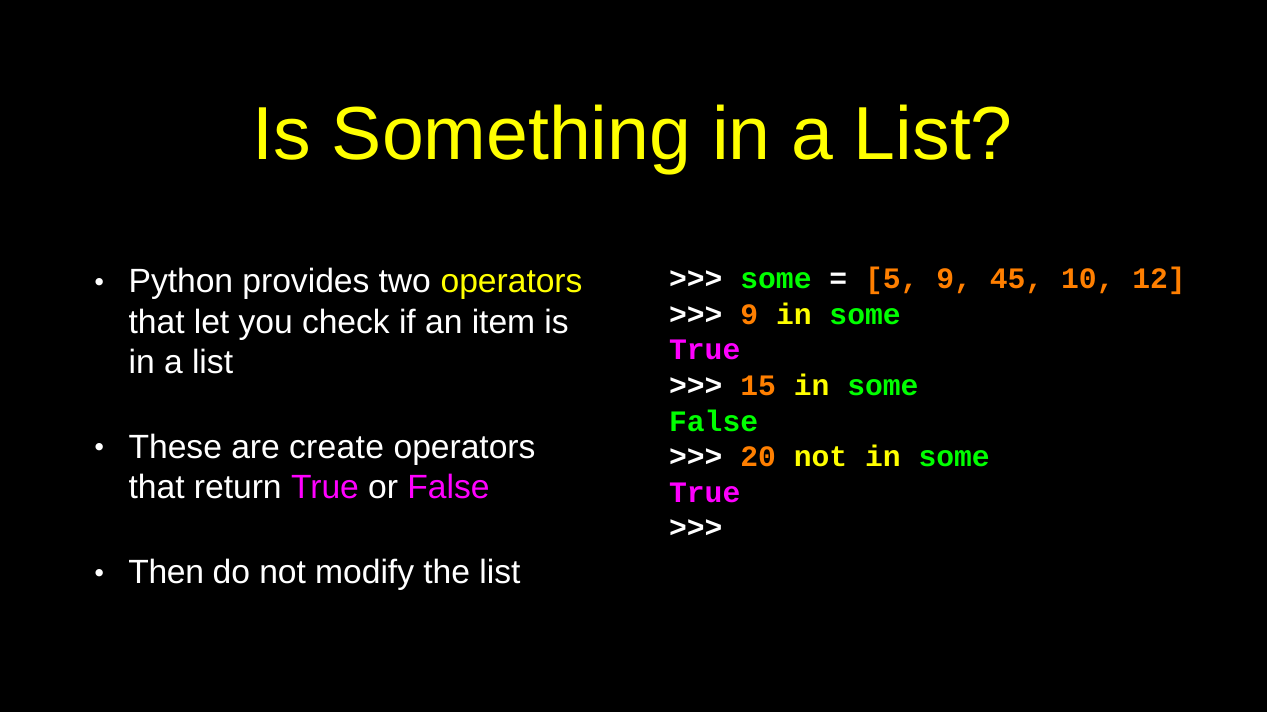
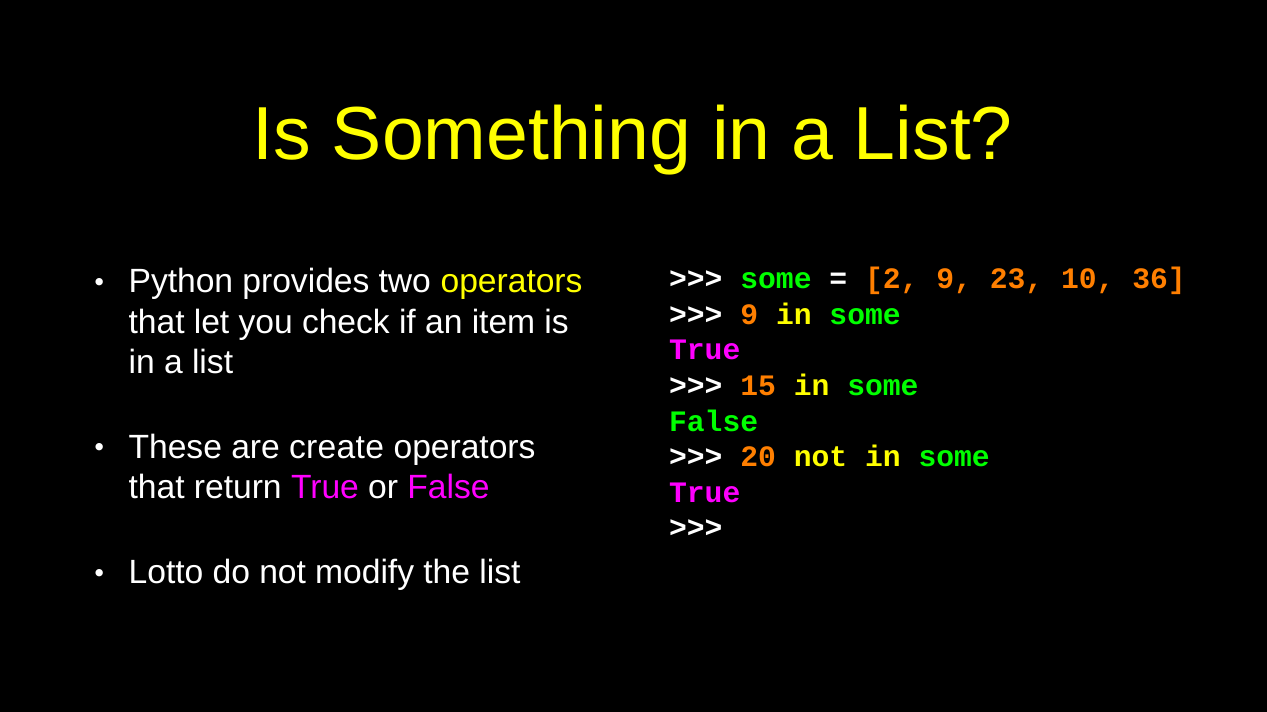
5: 5 -> 2
45: 45 -> 23
12: 12 -> 36
Then: Then -> Lotto
